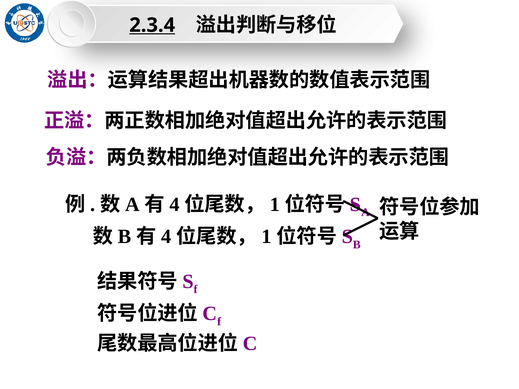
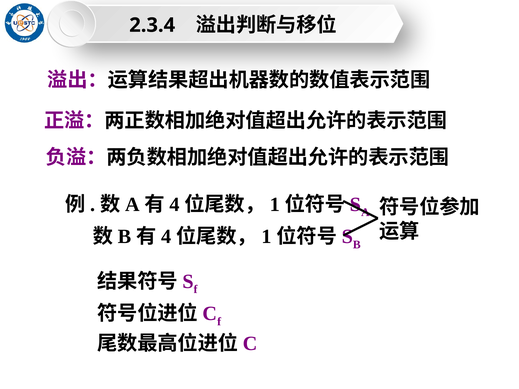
2.3.4 underline: present -> none
